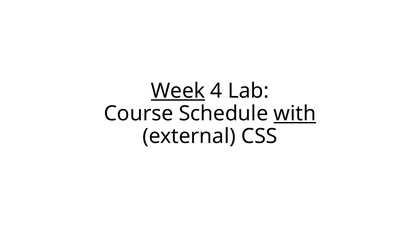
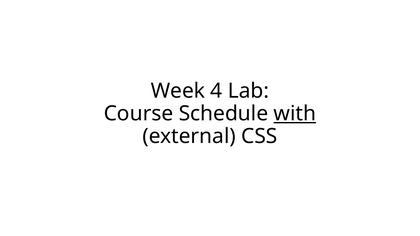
Week underline: present -> none
